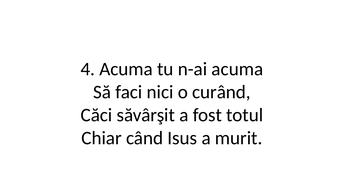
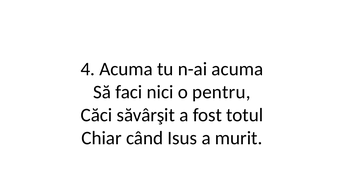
curând: curând -> pentru
